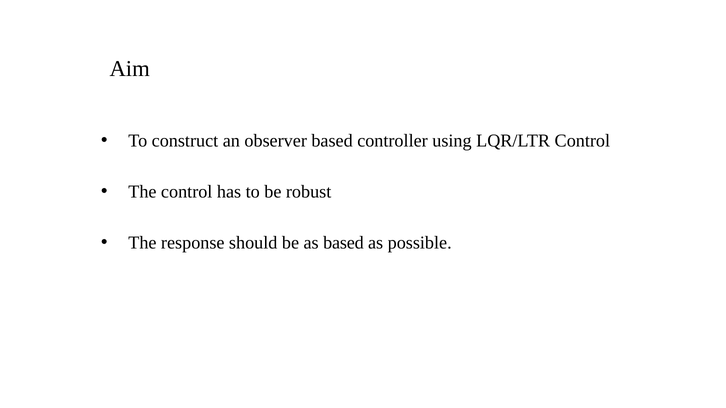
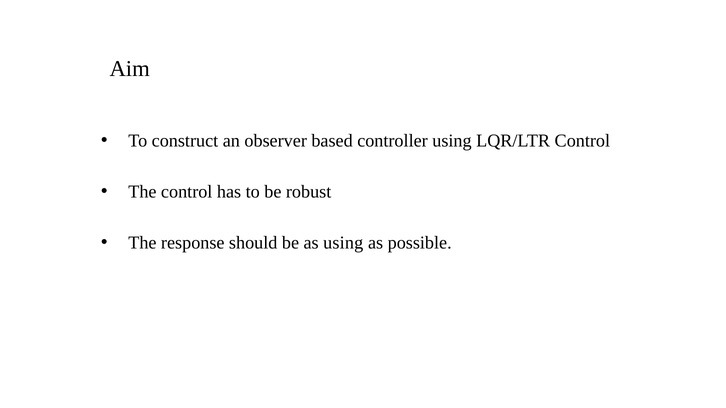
as based: based -> using
